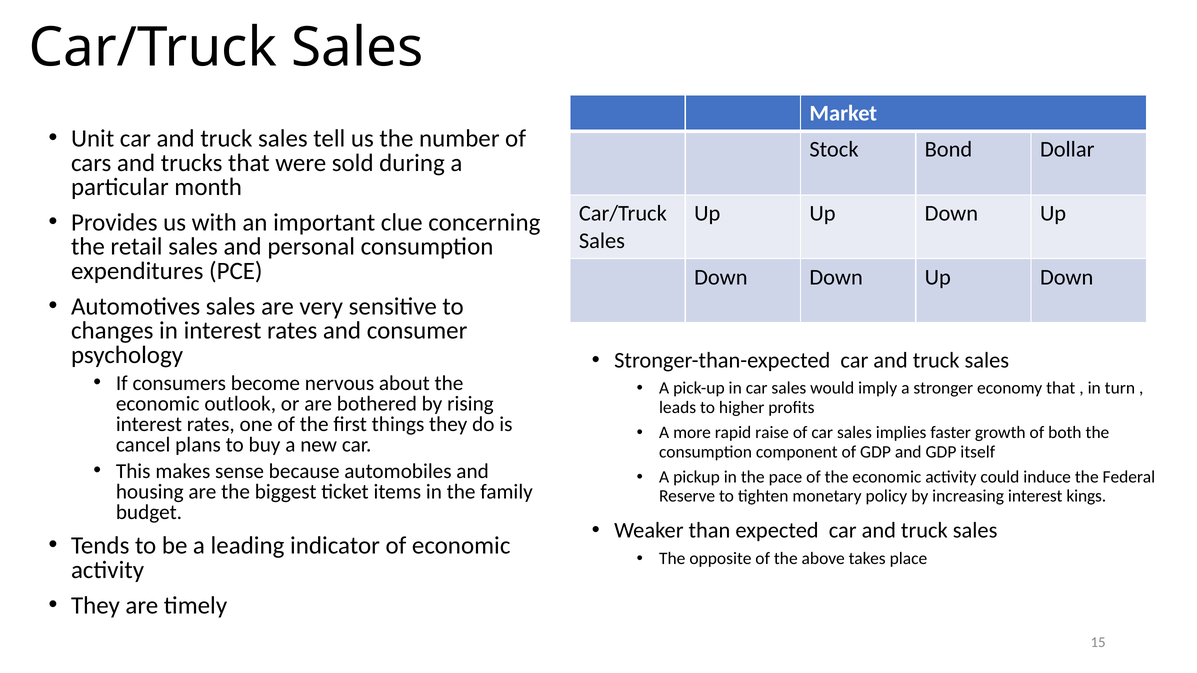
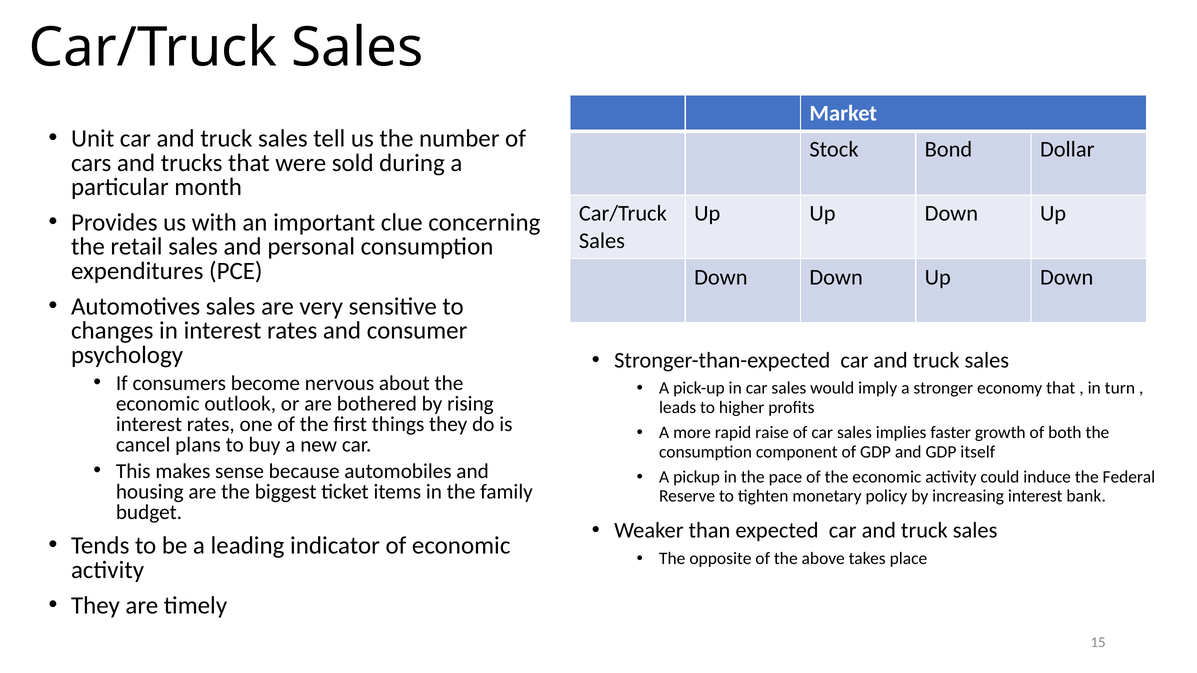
kings: kings -> bank
